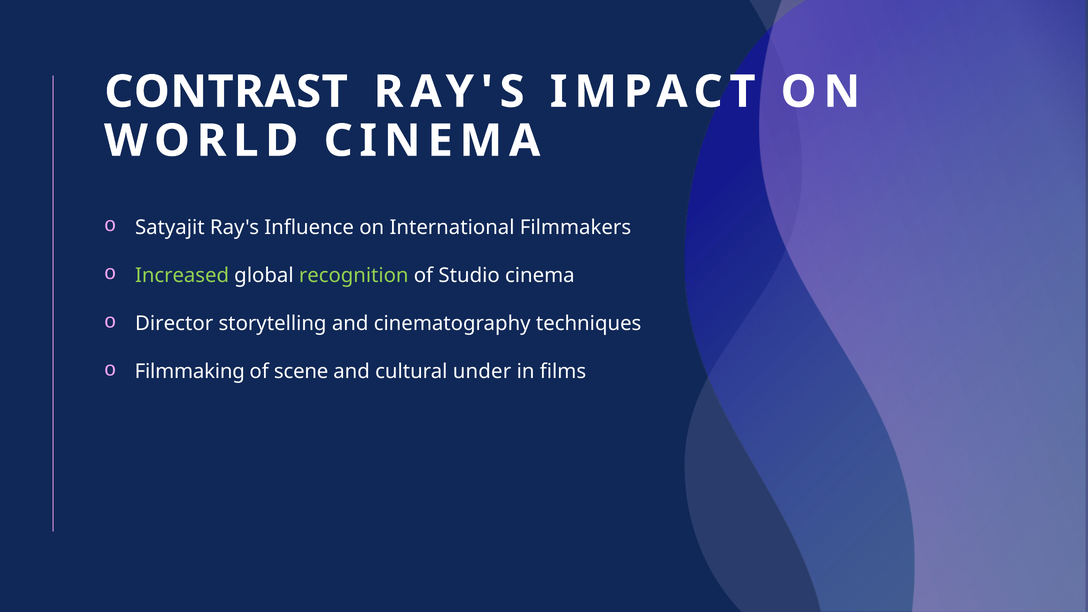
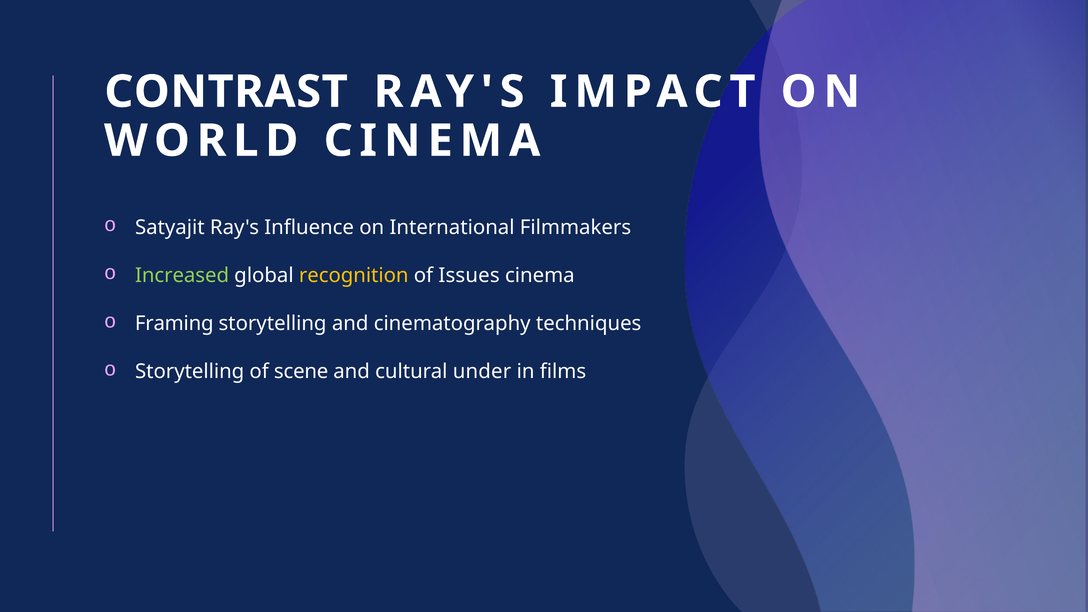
recognition colour: light green -> yellow
Studio: Studio -> Issues
Director: Director -> Framing
Filmmaking at (190, 372): Filmmaking -> Storytelling
